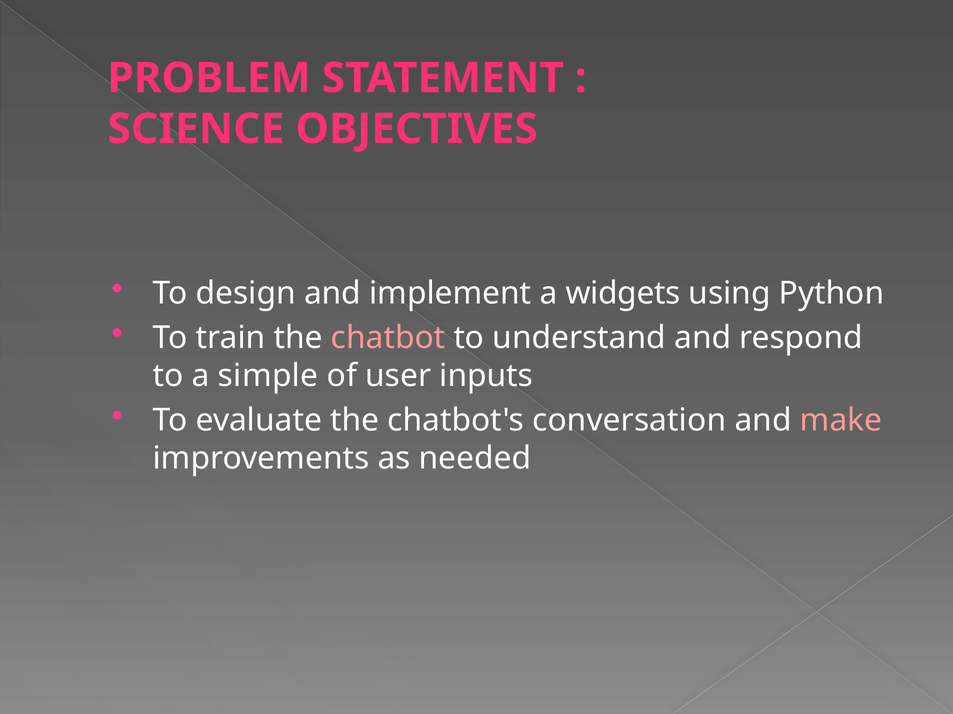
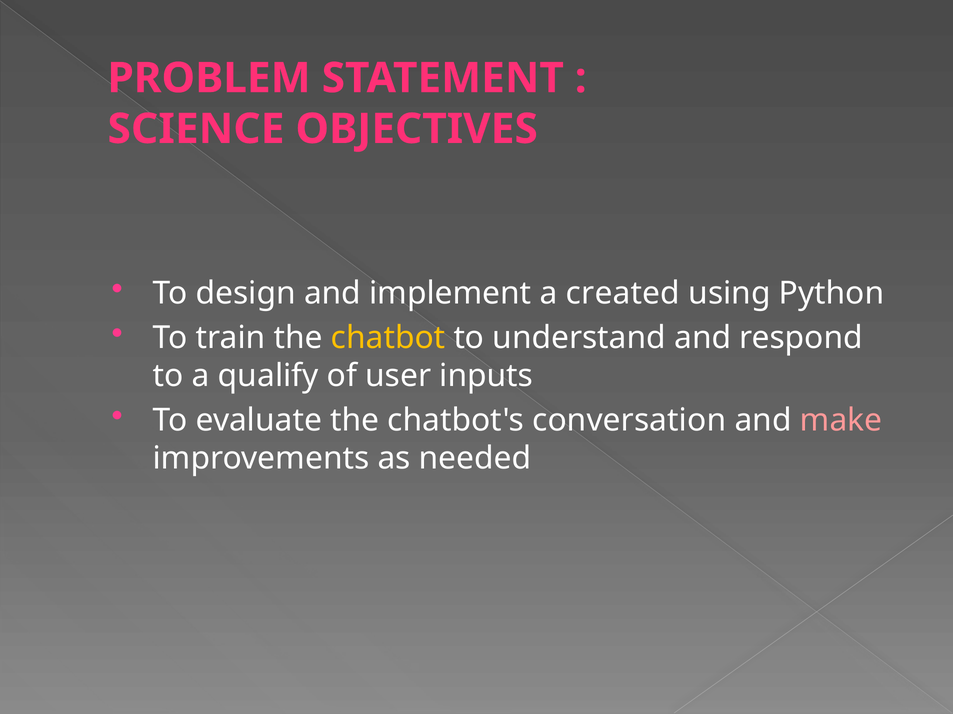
widgets: widgets -> created
chatbot colour: pink -> yellow
simple: simple -> qualify
